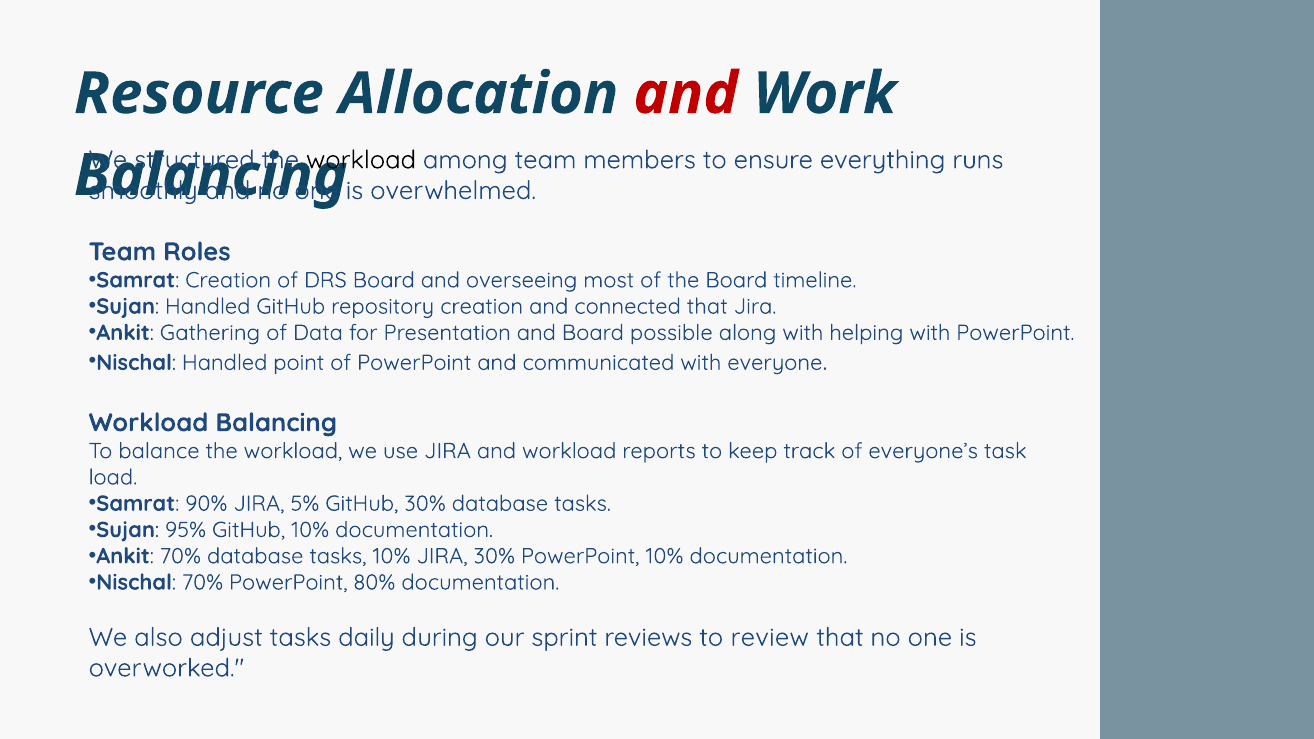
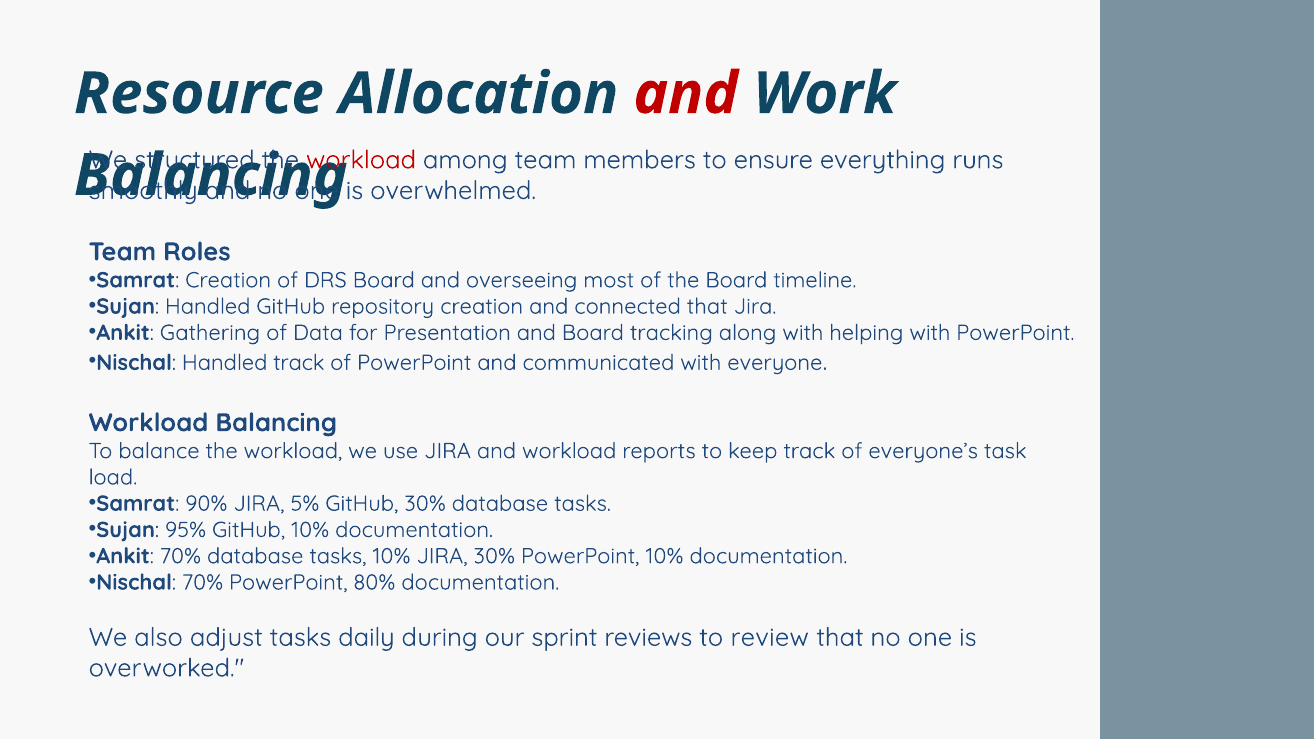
workload at (361, 160) colour: black -> red
possible: possible -> tracking
Handled point: point -> track
